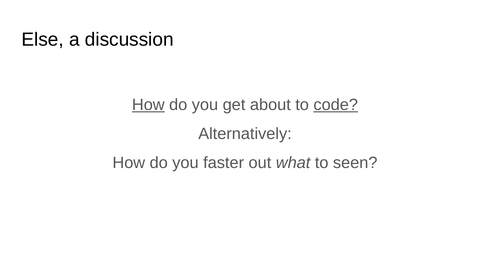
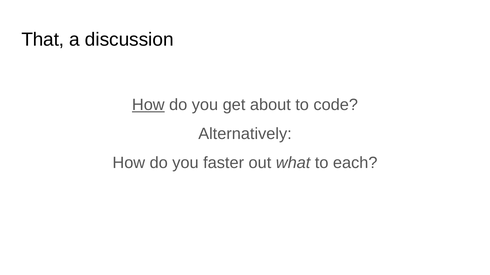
Else: Else -> That
code underline: present -> none
seen: seen -> each
